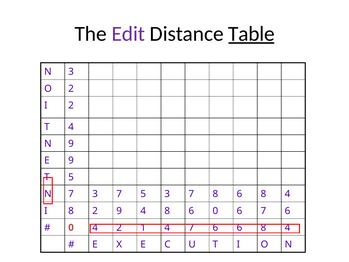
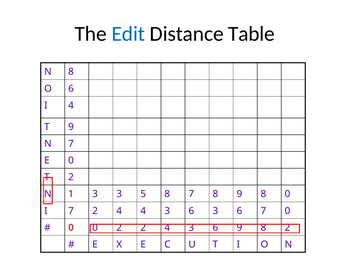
Edit colour: purple -> blue
Table underline: present -> none
N 3: 3 -> 8
O 2: 2 -> 6
I 2: 2 -> 4
T 4: 4 -> 9
N 9: 9 -> 7
E 9: 9 -> 0
T 5: 5 -> 2
N 7: 7 -> 1
7 at (119, 194): 7 -> 3
5 3: 3 -> 8
7 8 6: 6 -> 9
4 at (287, 194): 4 -> 0
I 8: 8 -> 7
9 at (119, 211): 9 -> 4
8 at (167, 211): 8 -> 3
6 0: 0 -> 3
6 7 6: 6 -> 0
0 4: 4 -> 0
2 1: 1 -> 2
7 at (191, 227): 7 -> 3
6 6: 6 -> 9
4 at (287, 227): 4 -> 2
